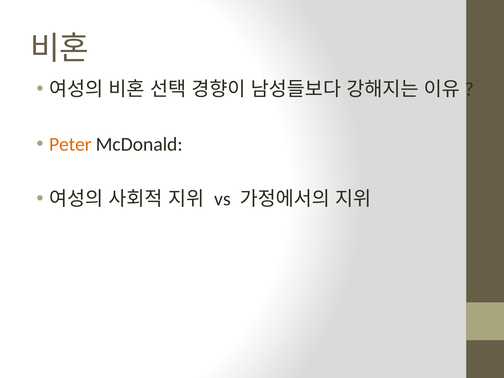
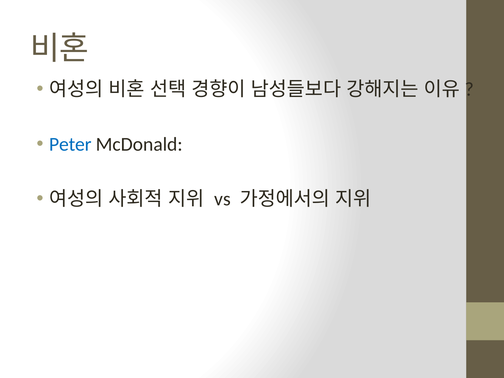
Peter colour: orange -> blue
